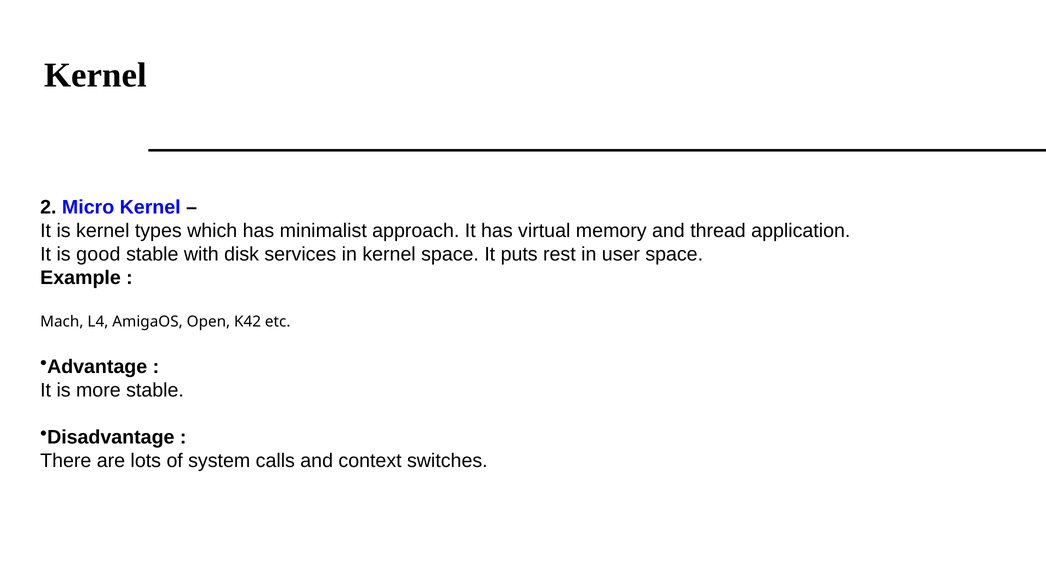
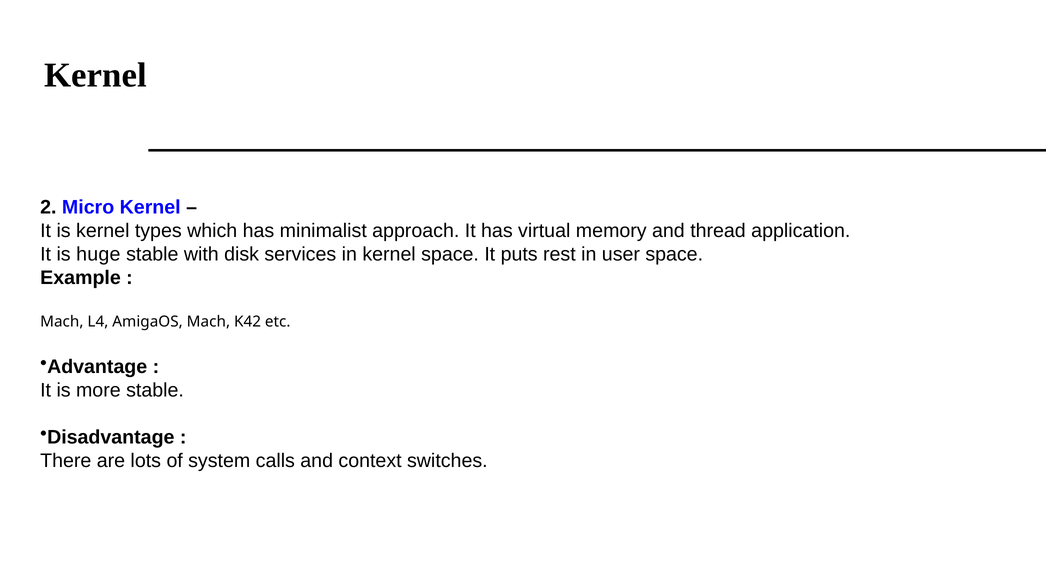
good: good -> huge
AmigaOS Open: Open -> Mach
